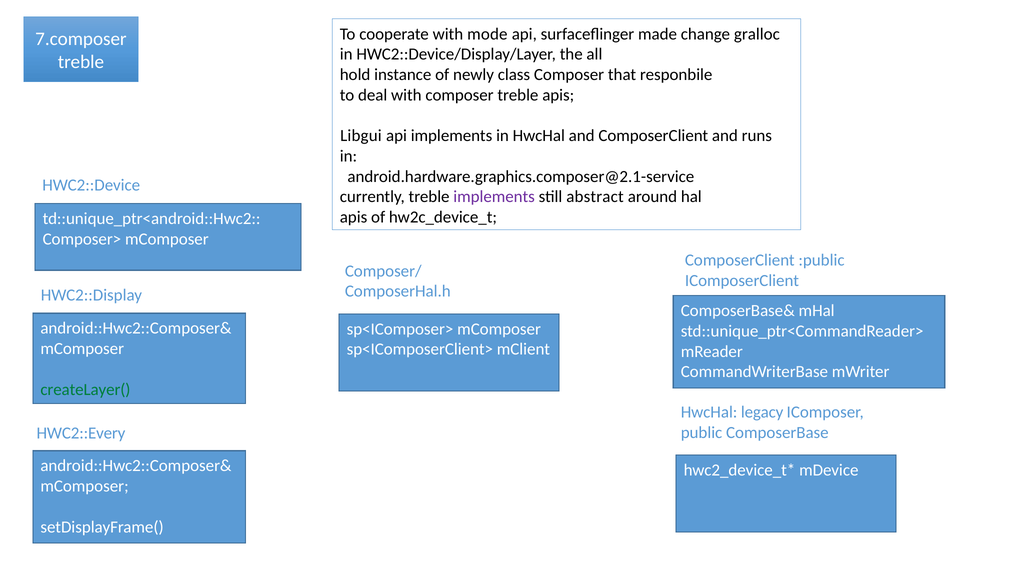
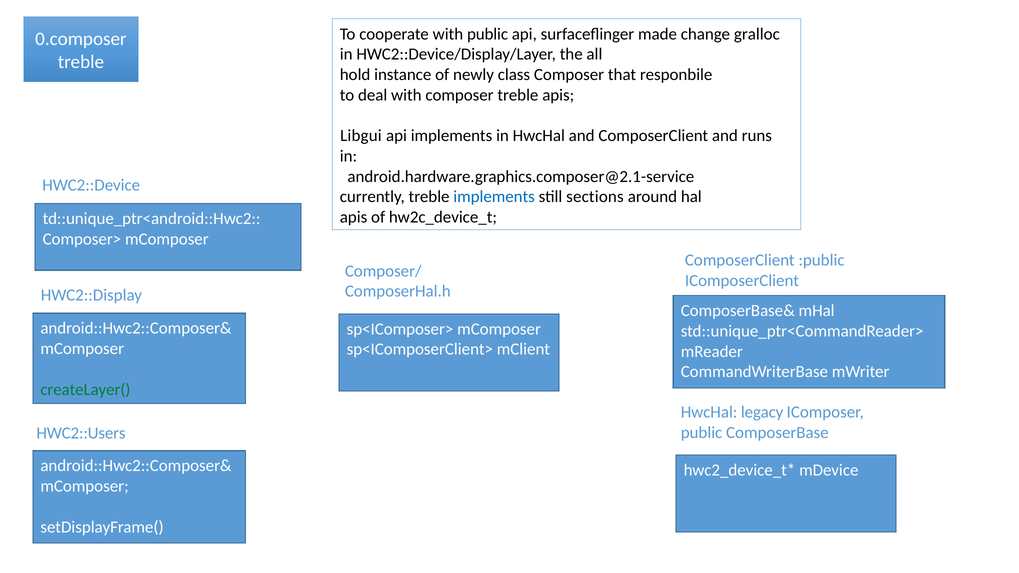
with mode: mode -> public
7.composer: 7.composer -> 0.composer
implements at (494, 197) colour: purple -> blue
abstract: abstract -> sections
HWC2::Every: HWC2::Every -> HWC2::Users
